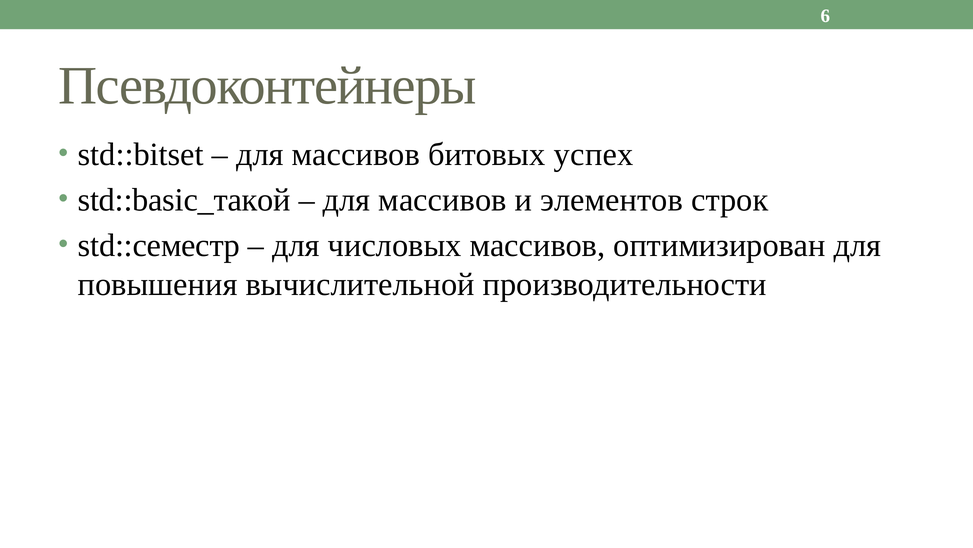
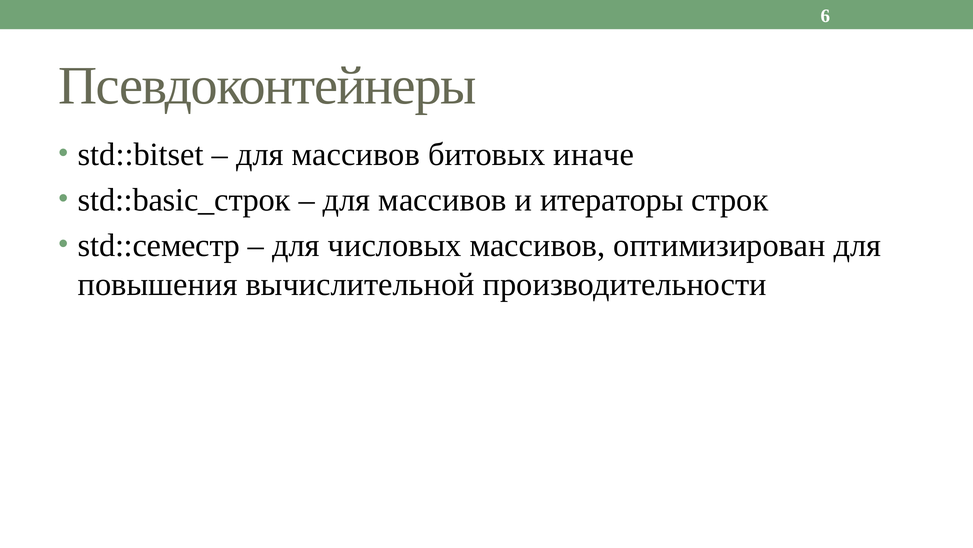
успех: успех -> иначе
std::basic_такой: std::basic_такой -> std::basic_строк
элементов: элементов -> итераторы
